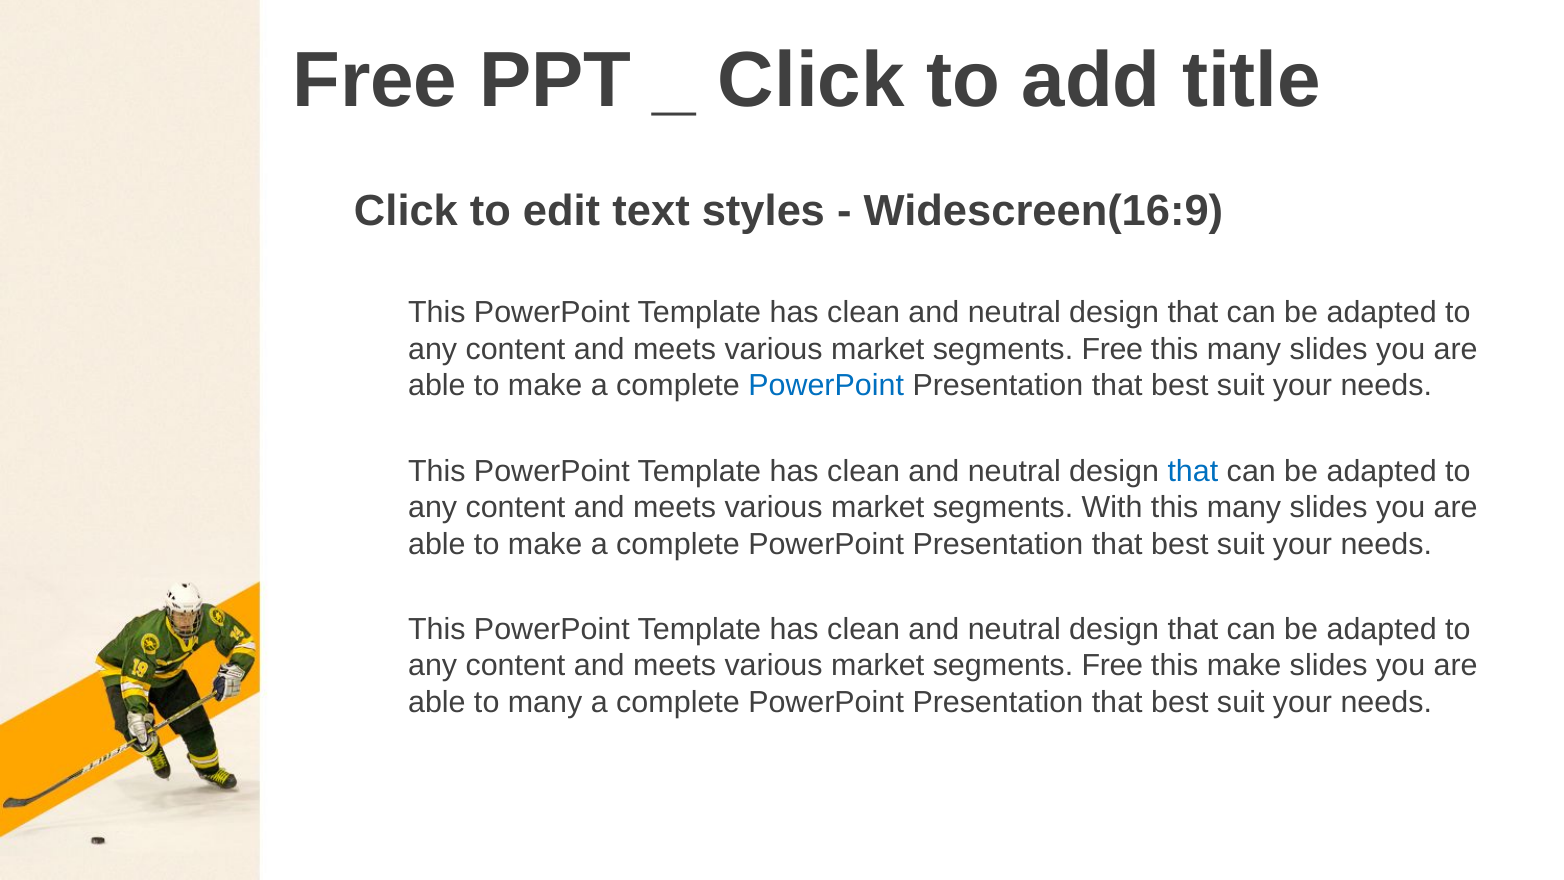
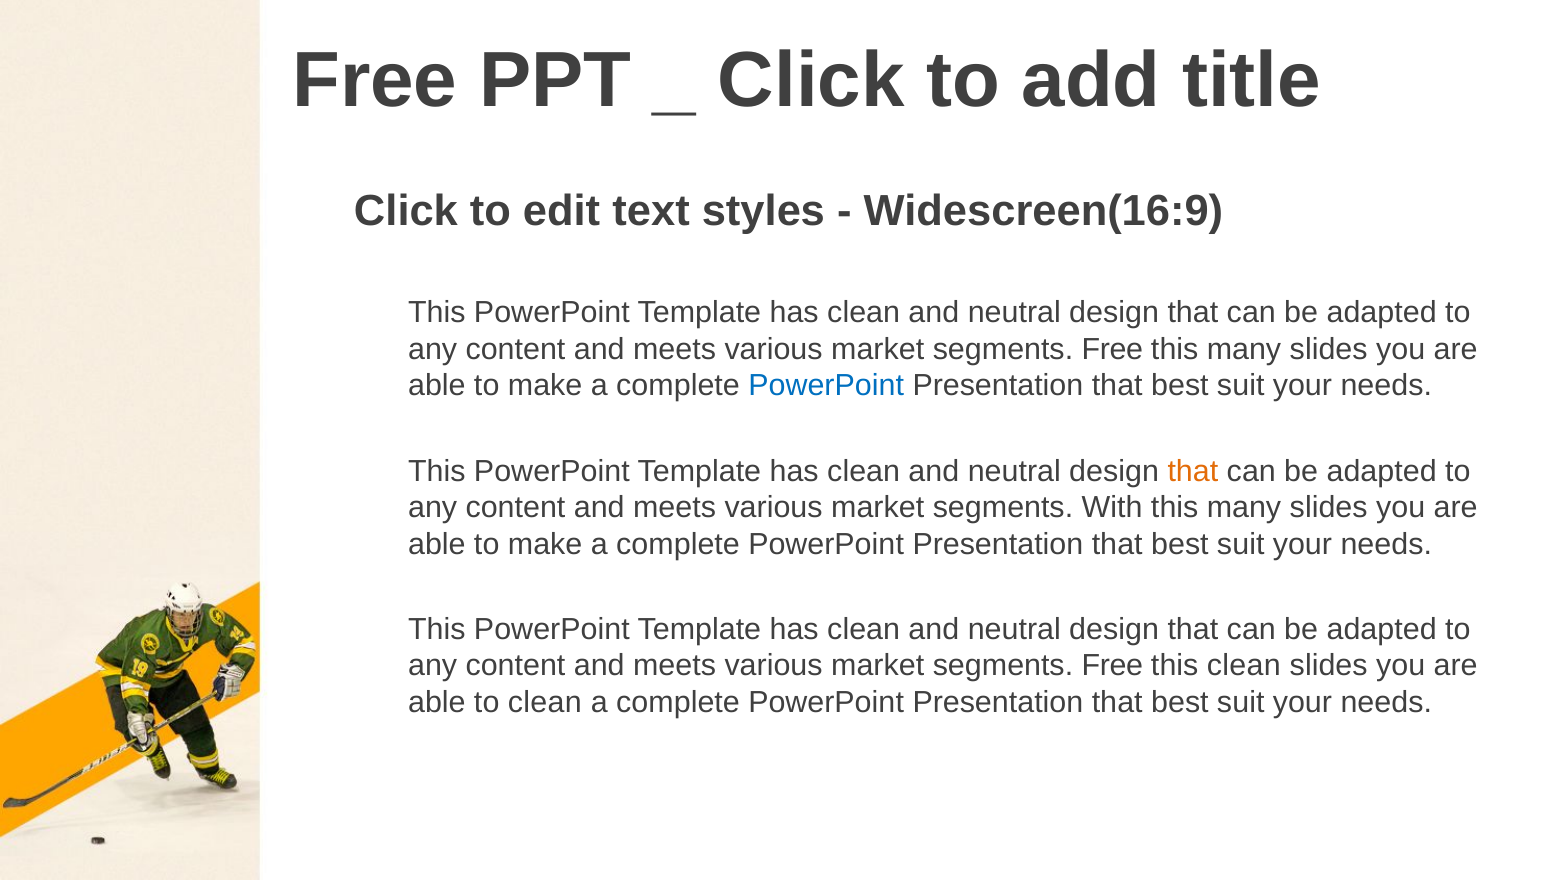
that at (1193, 471) colour: blue -> orange
this make: make -> clean
to many: many -> clean
